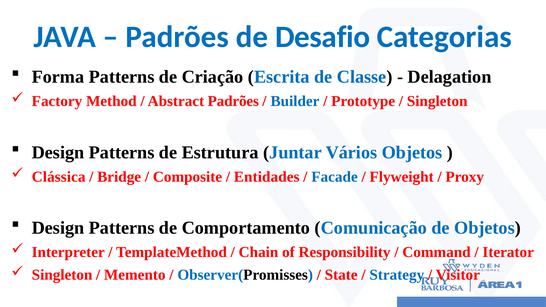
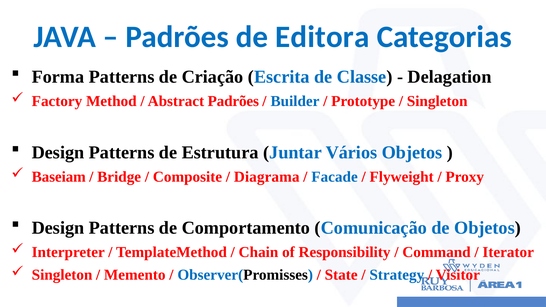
Desafio: Desafio -> Editora
Clássica: Clássica -> Baseiam
Entidades: Entidades -> Diagrama
